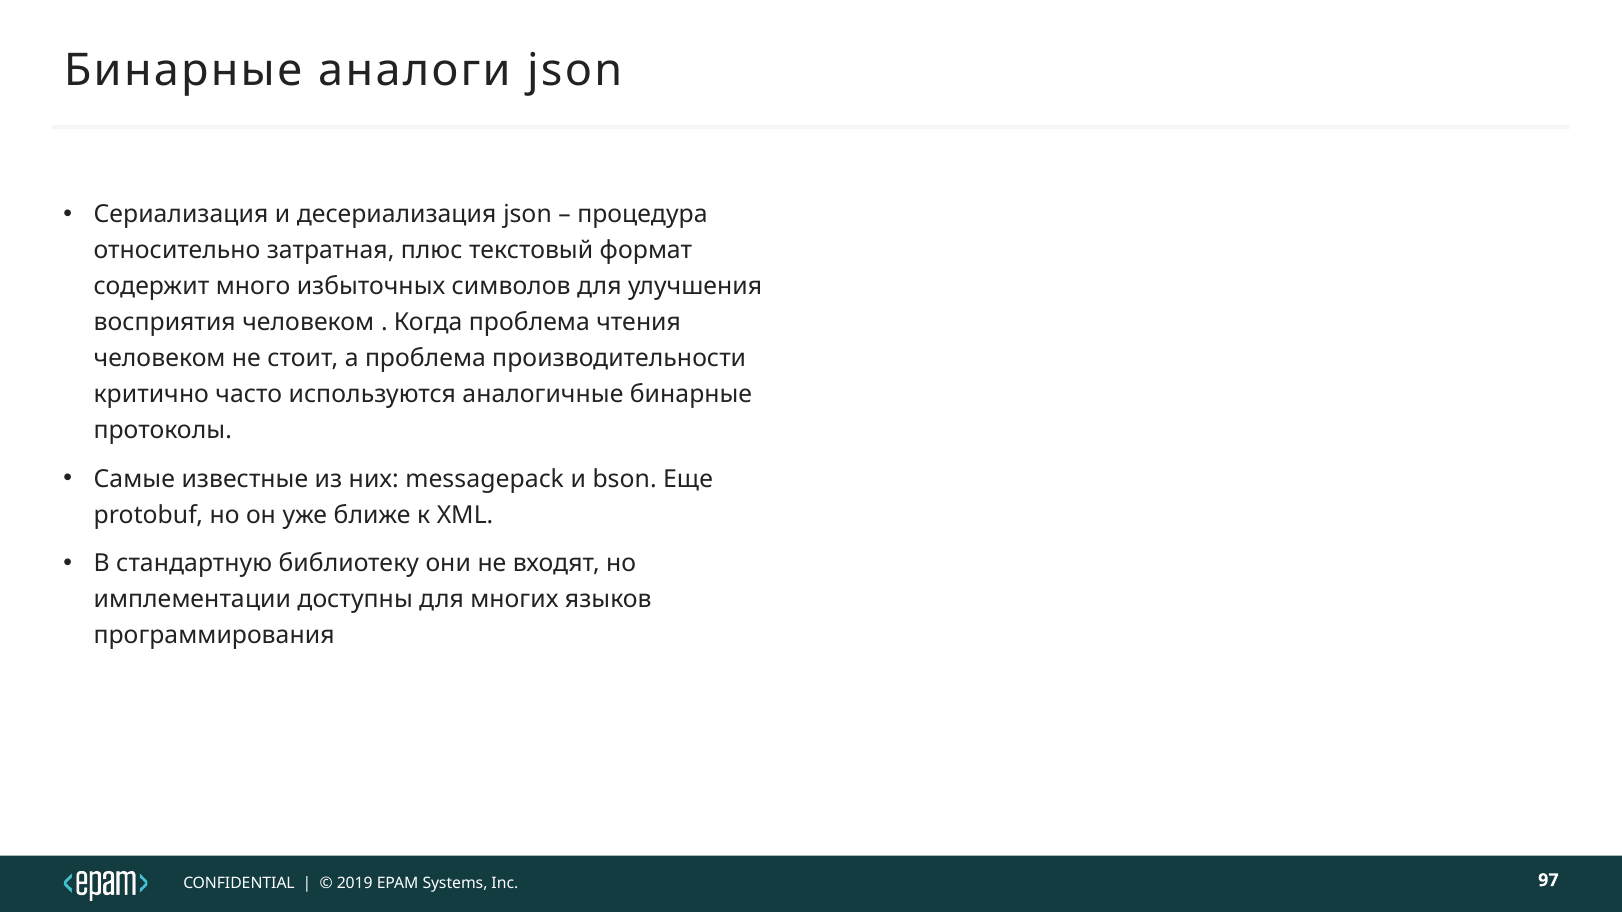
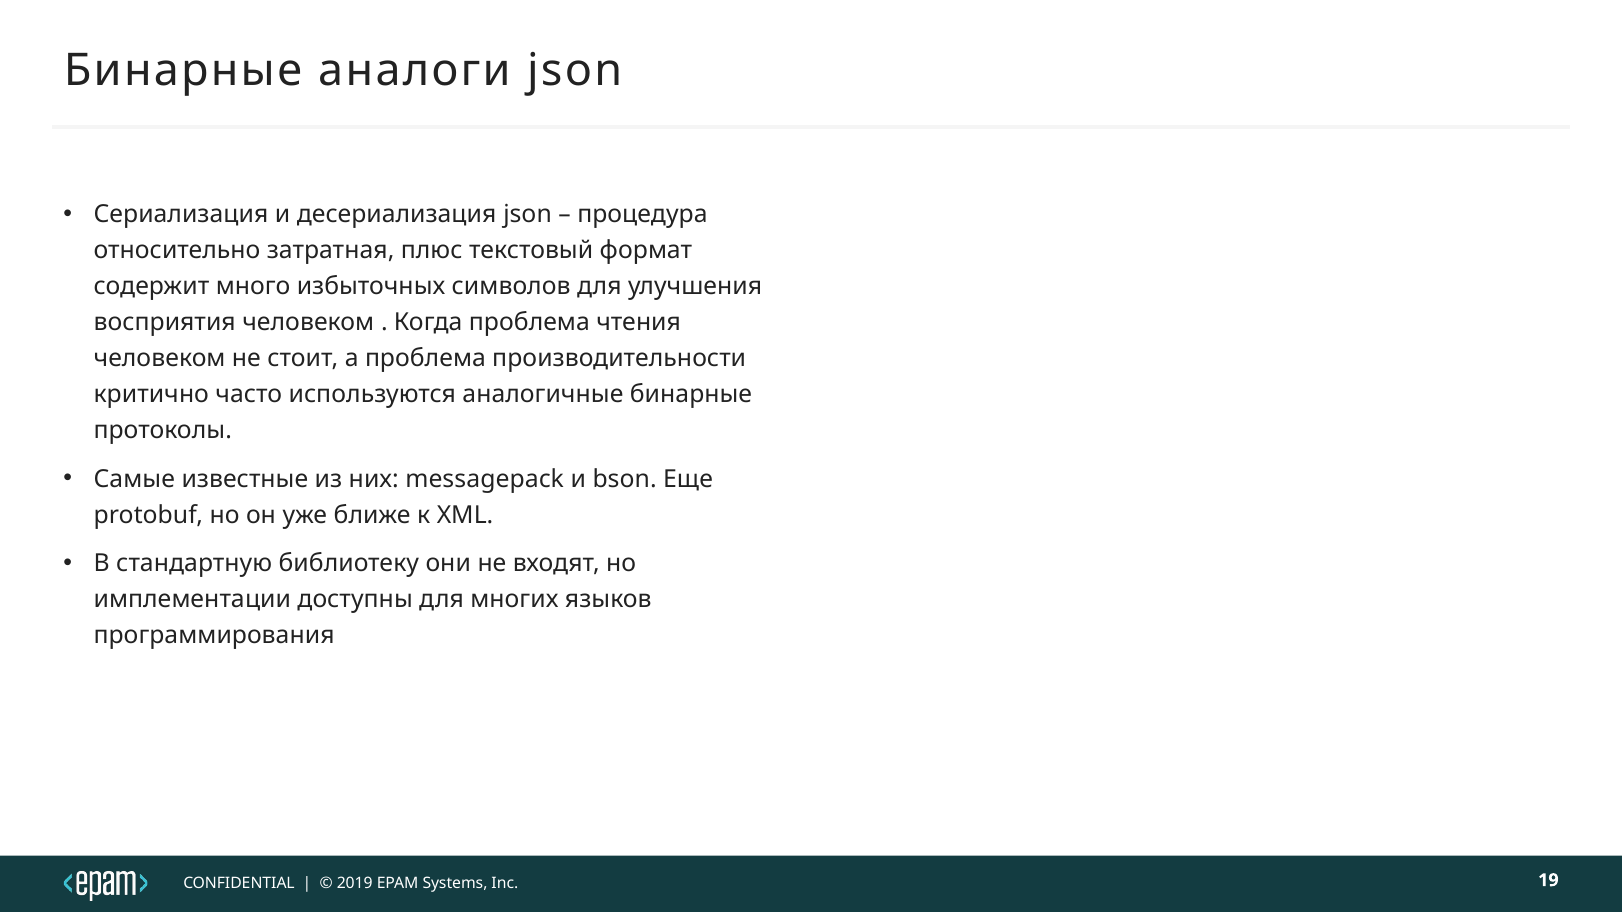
97: 97 -> 19
